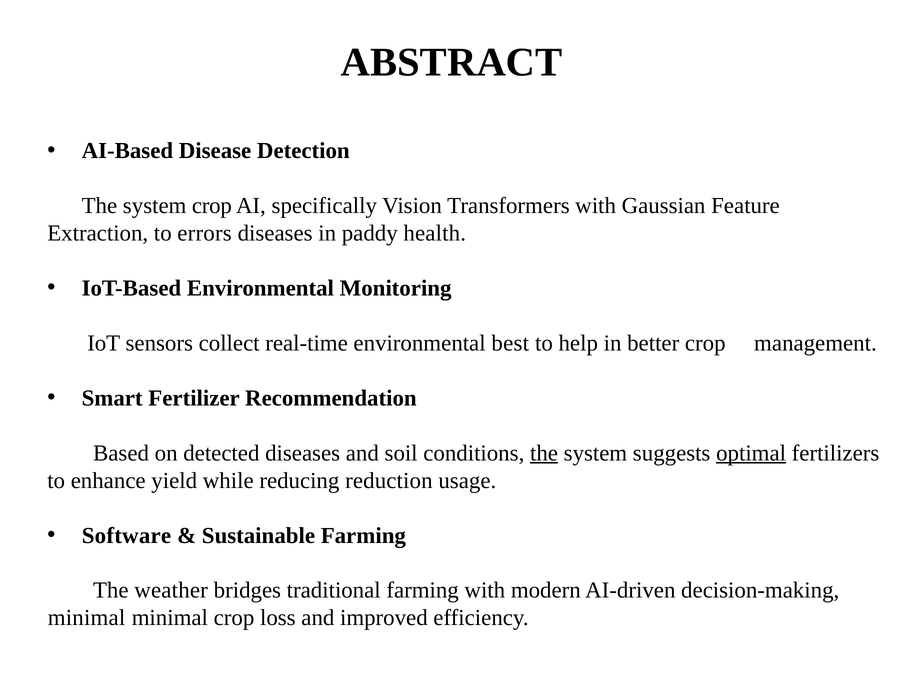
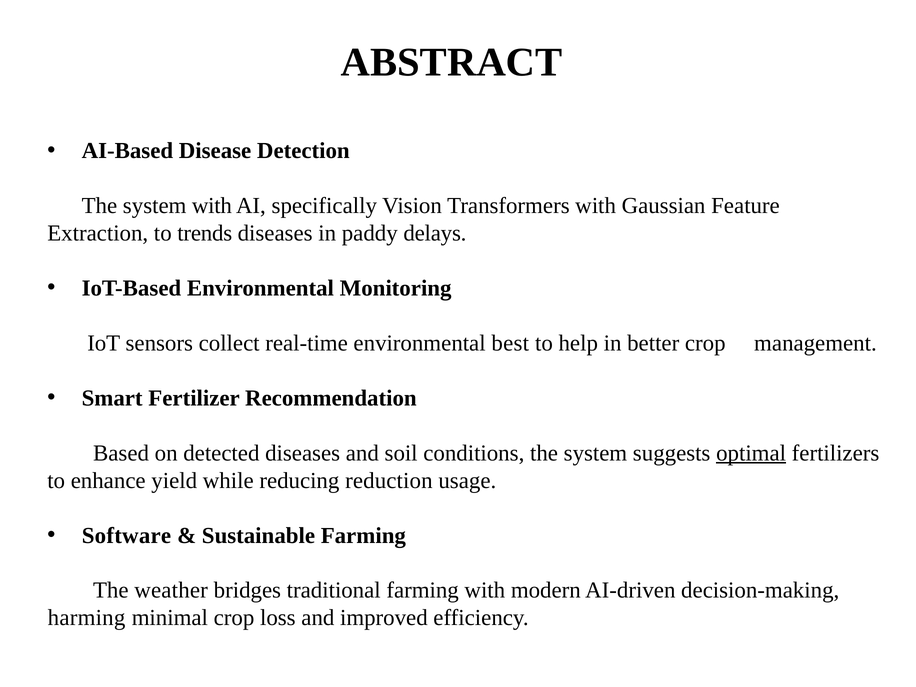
system crop: crop -> with
errors: errors -> trends
health: health -> delays
the at (544, 453) underline: present -> none
minimal at (87, 618): minimal -> harming
